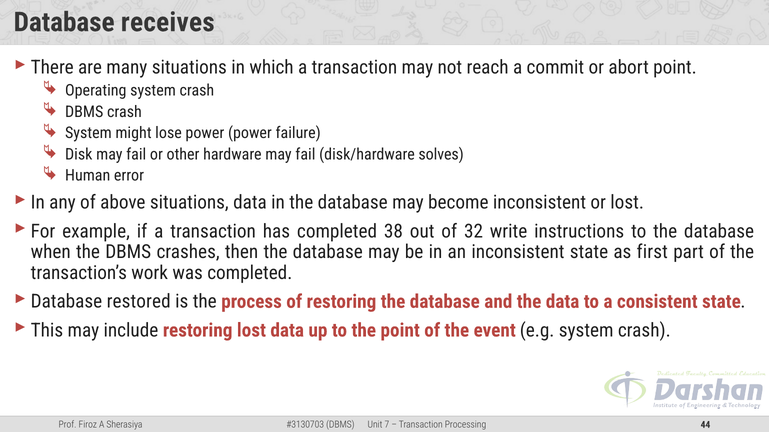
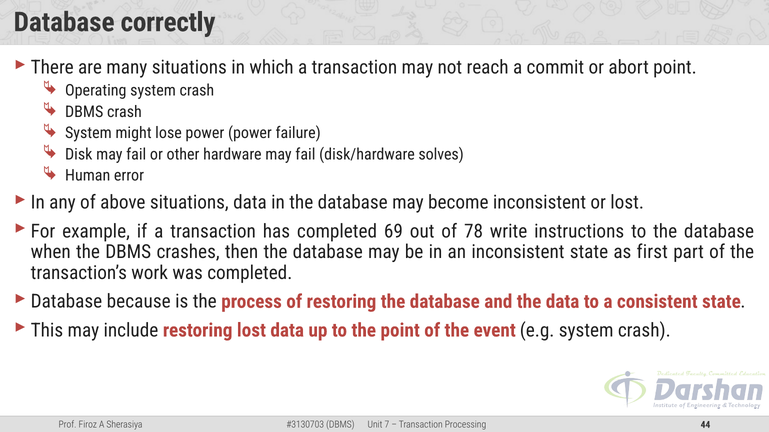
receives: receives -> correctly
38: 38 -> 69
32: 32 -> 78
restored: restored -> because
